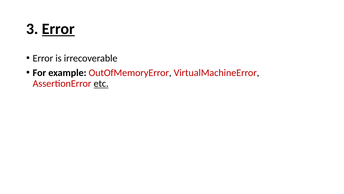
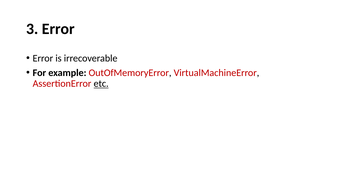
Error at (58, 29) underline: present -> none
